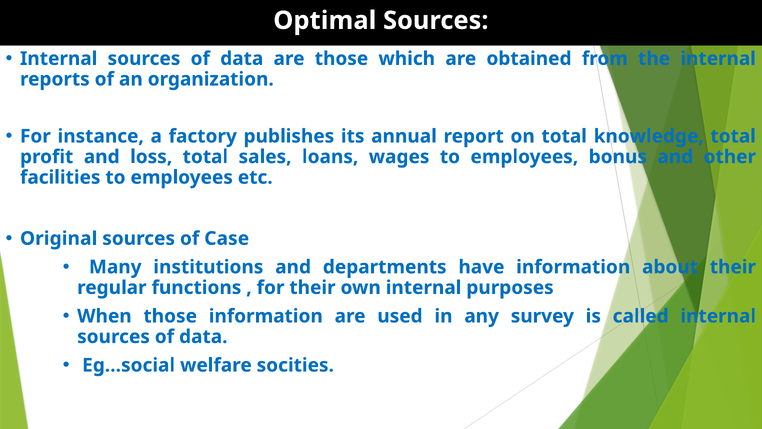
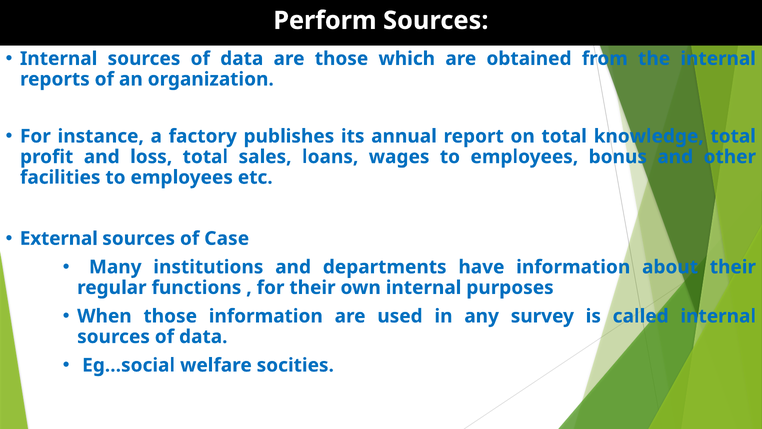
Optimal: Optimal -> Perform
Original: Original -> External
